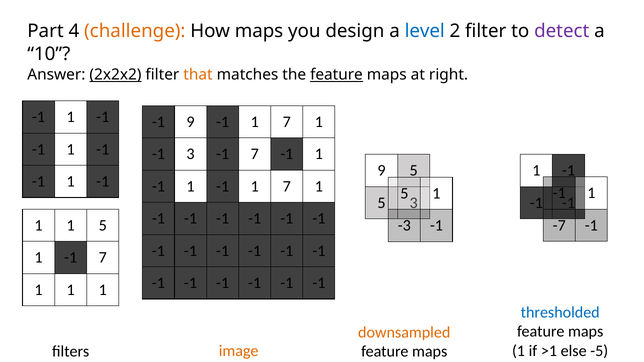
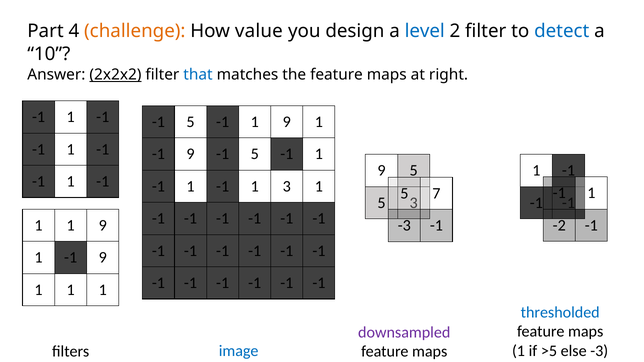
How maps: maps -> value
detect colour: purple -> blue
that colour: orange -> blue
feature at (336, 75) underline: present -> none
9 at (191, 122): 9 -> 5
7 at (287, 122): 7 -> 9
3 at (191, 154): 3 -> 9
7 at (255, 154): 7 -> 5
1 -1 1 7: 7 -> 3
1 at (436, 193): 1 -> 7
1 1 5: 5 -> 9
-7: -7 -> -2
7 at (103, 258): 7 -> 9
downsampled colour: orange -> purple
>1: >1 -> >5
else -5: -5 -> -3
image colour: orange -> blue
